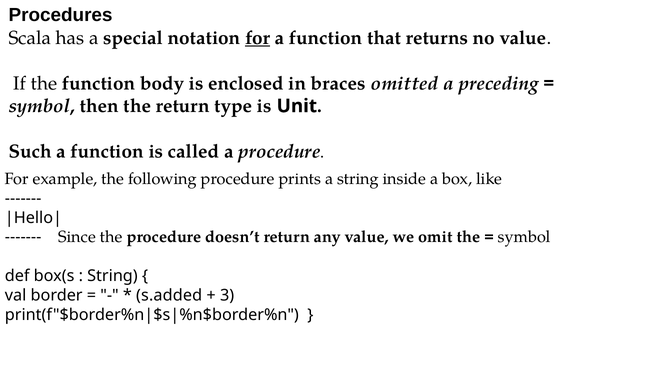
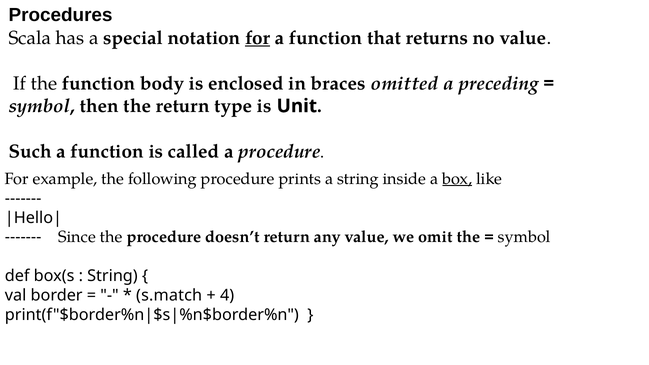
box underline: none -> present
s.added: s.added -> s.match
3: 3 -> 4
